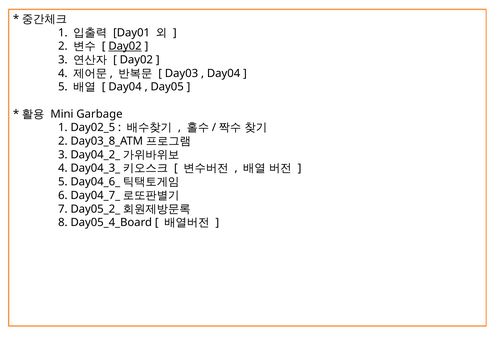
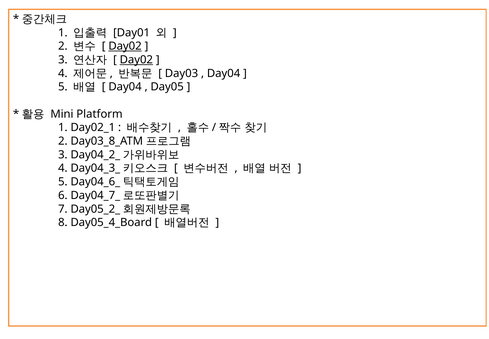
Day02 at (136, 60) underline: none -> present
Garbage: Garbage -> Platform
Day02_5: Day02_5 -> Day02_1
